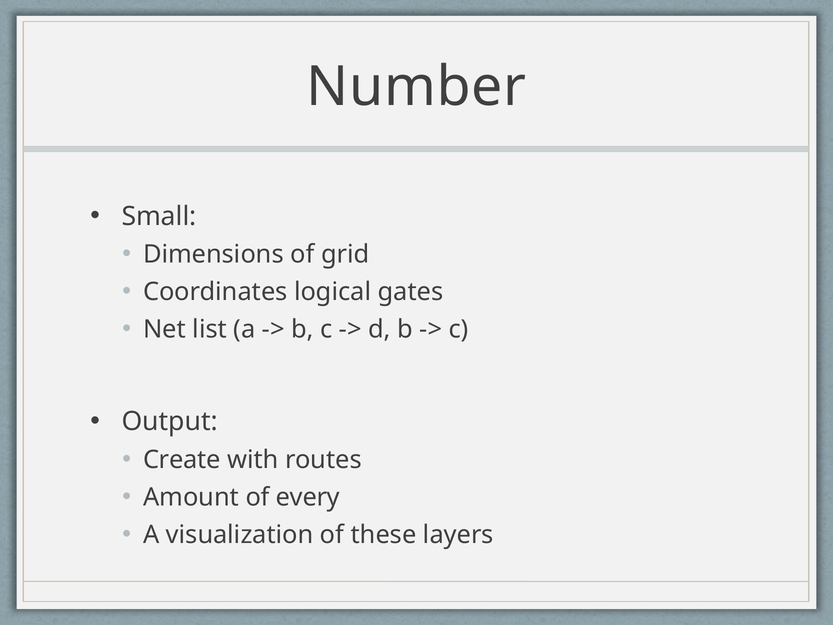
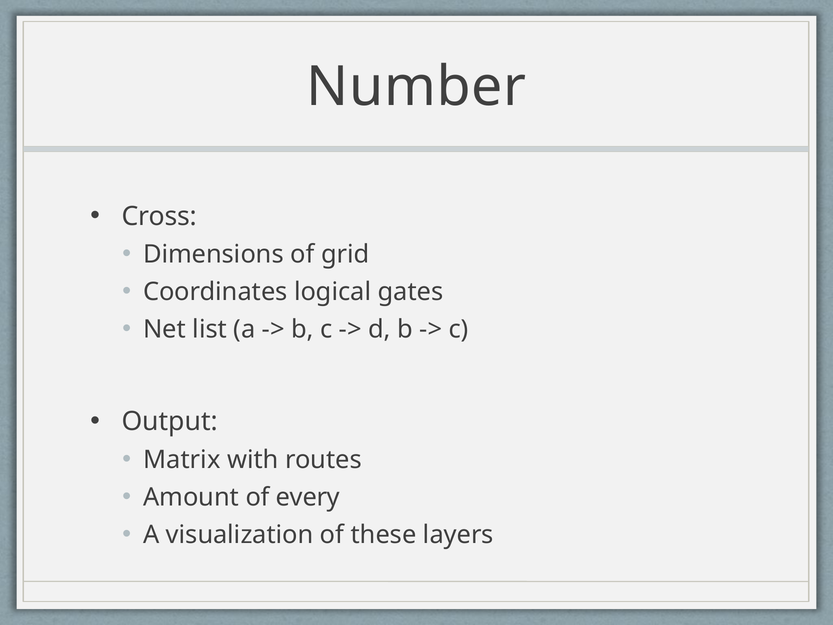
Small: Small -> Cross
Create: Create -> Matrix
